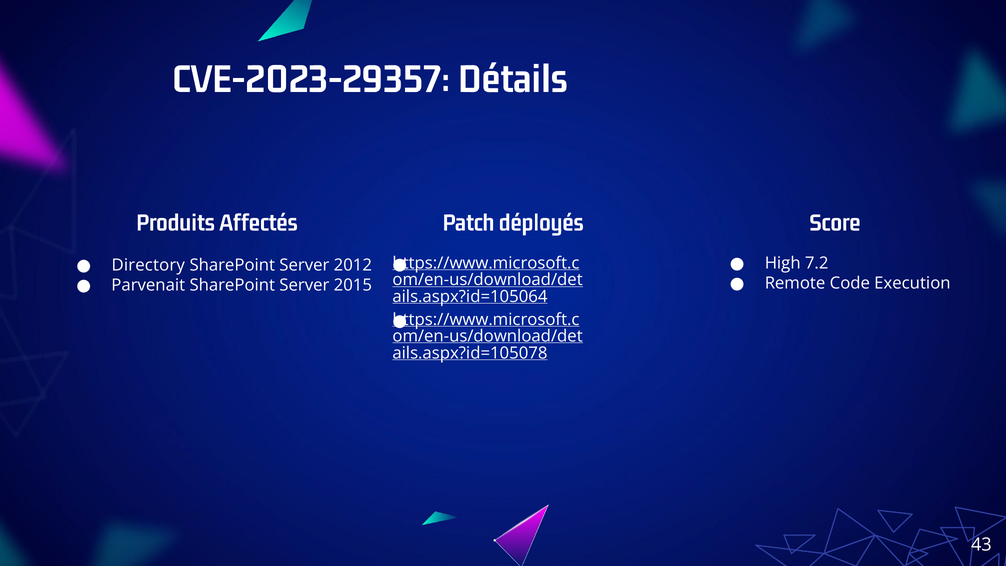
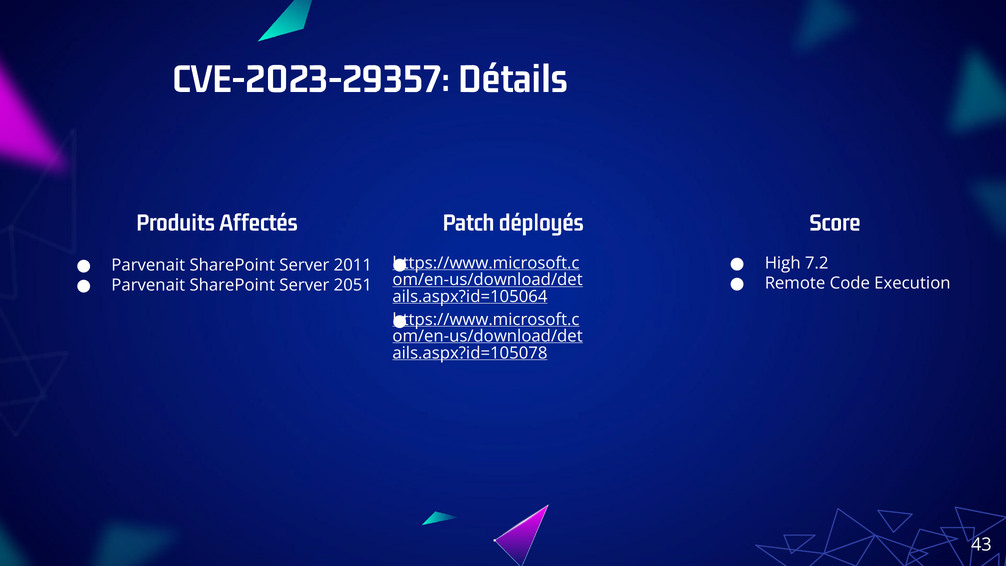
Directory at (148, 265): Directory -> Parvenait
2012: 2012 -> 2011
2015: 2015 -> 2051
